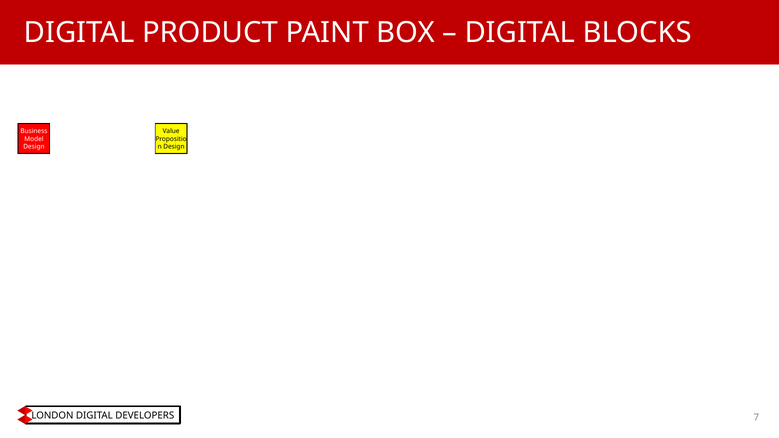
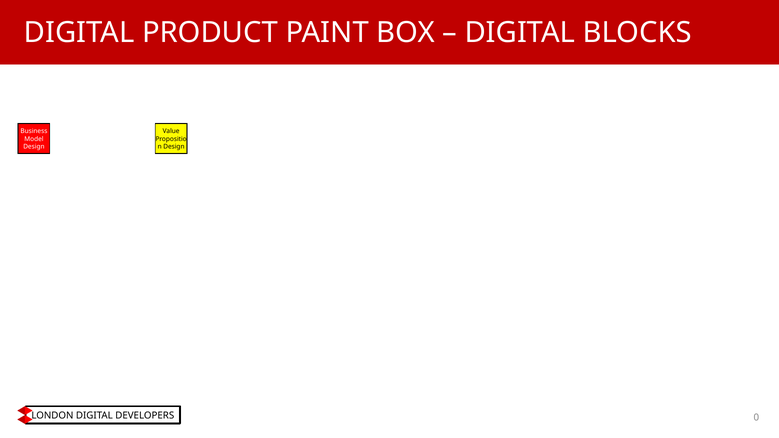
7: 7 -> 0
